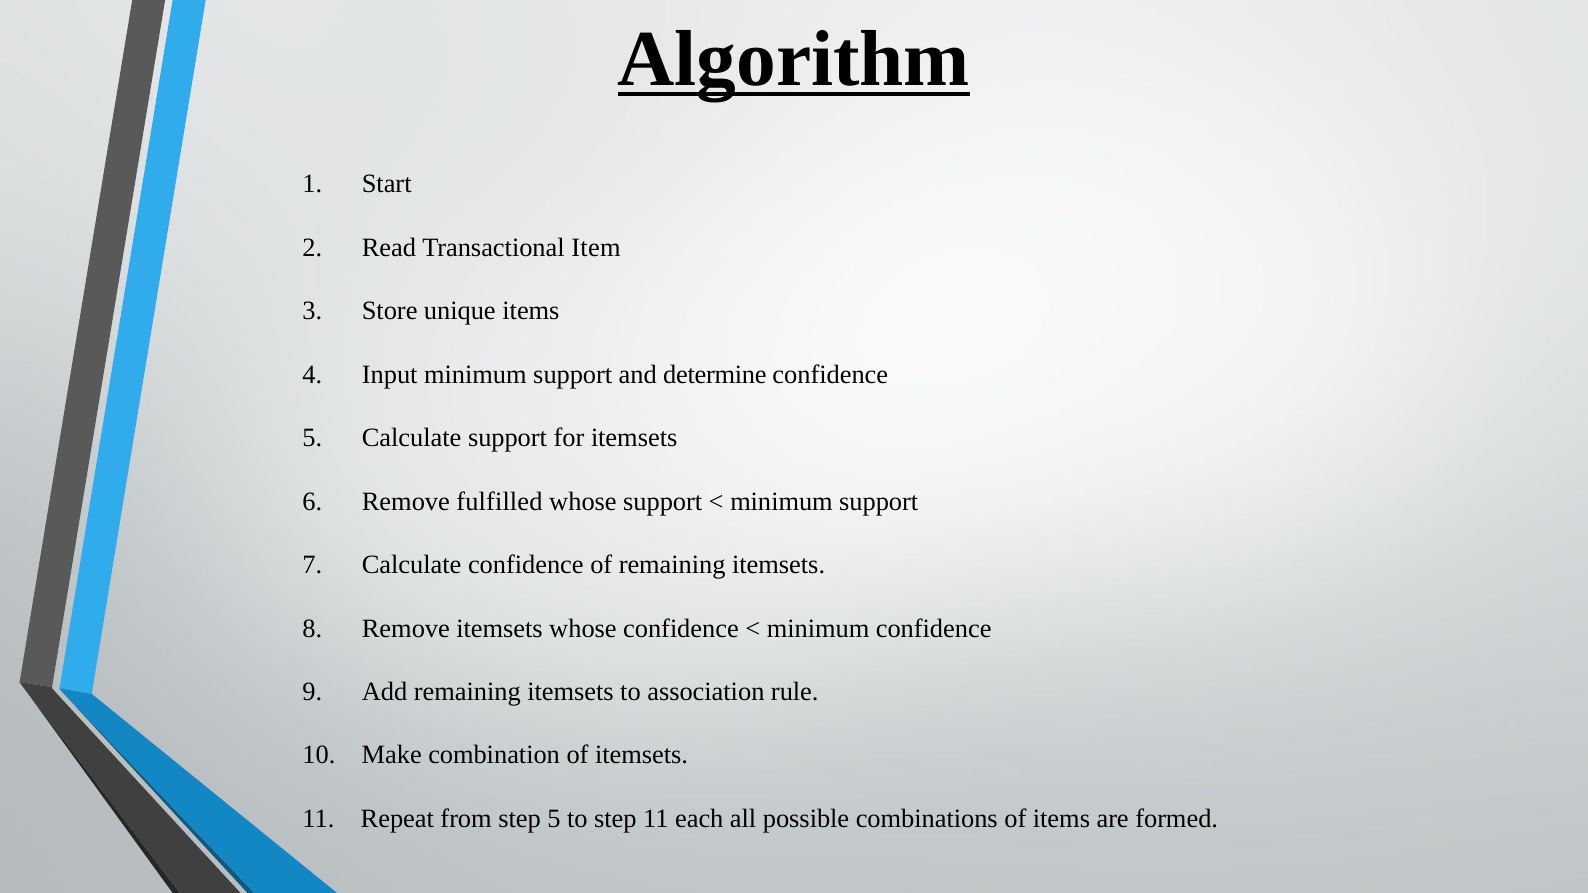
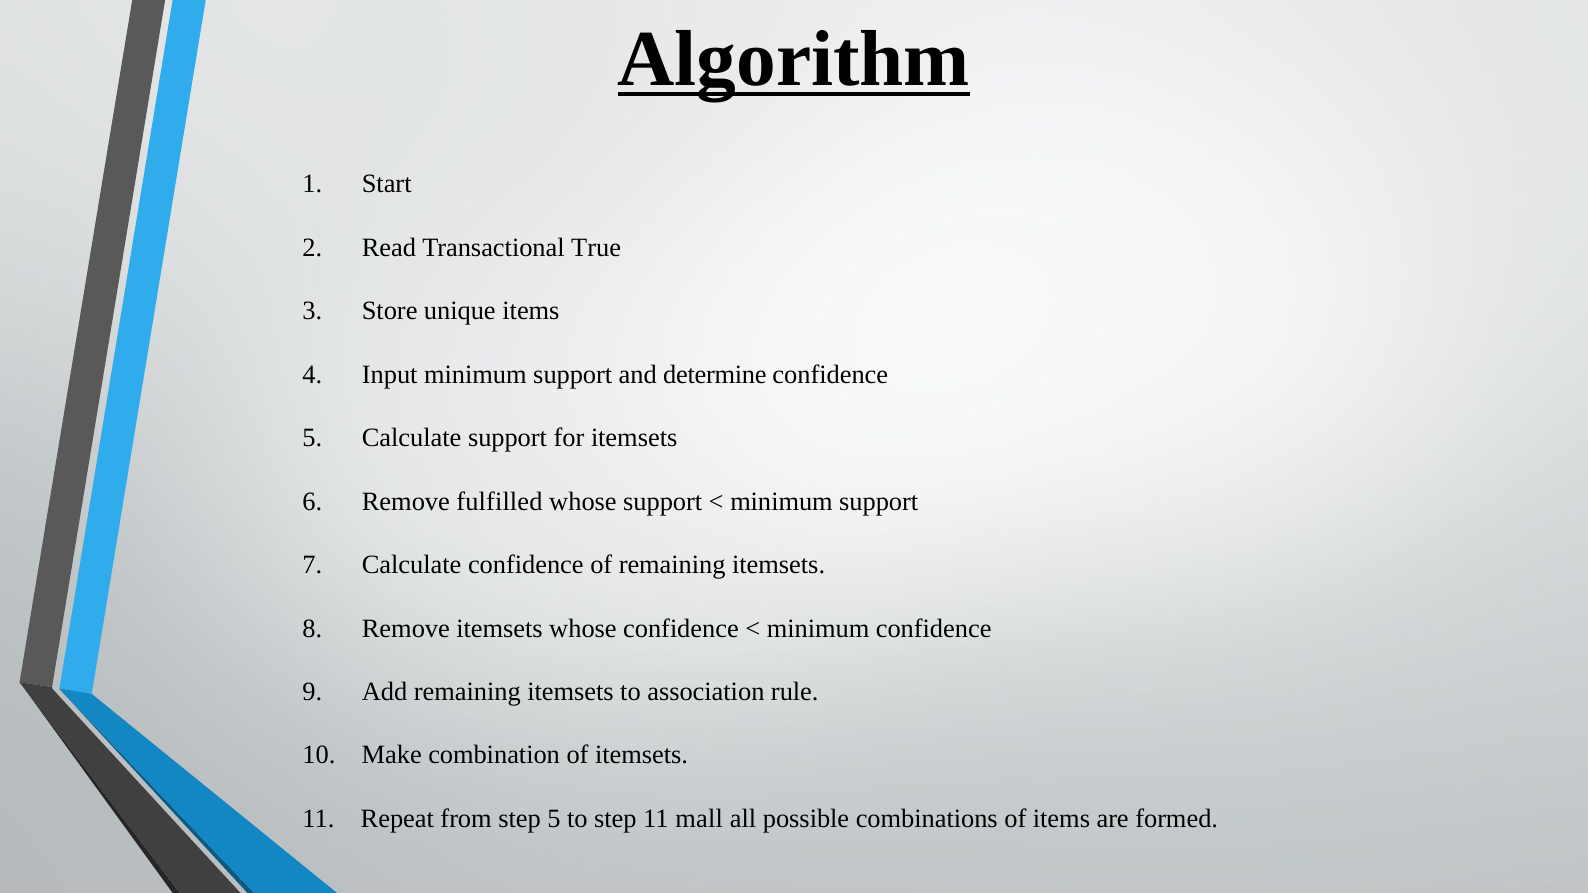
Item: Item -> True
each: each -> mall
